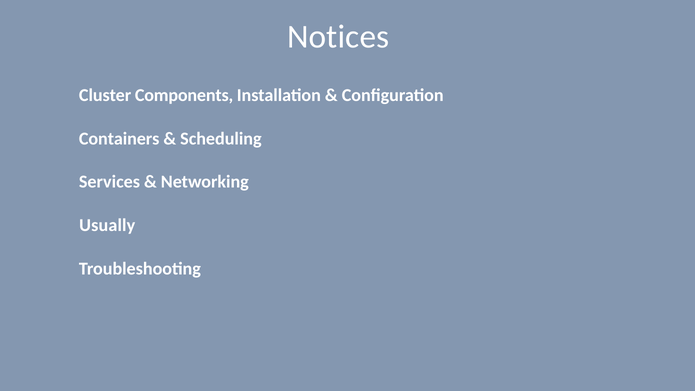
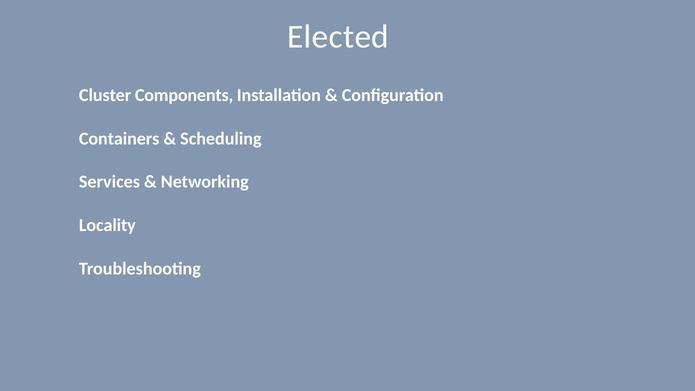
Notices: Notices -> Elected
Usually: Usually -> Locality
